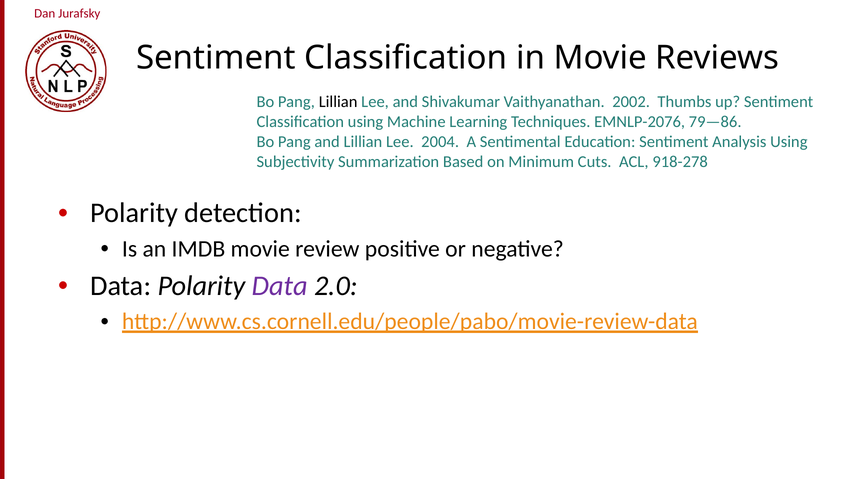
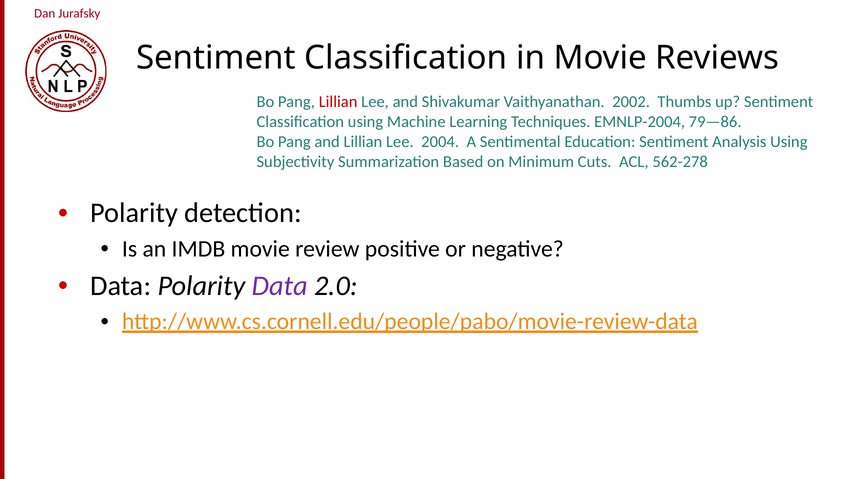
Lillian at (338, 102) colour: black -> red
EMNLP-2076: EMNLP-2076 -> EMNLP-2004
918-278: 918-278 -> 562-278
